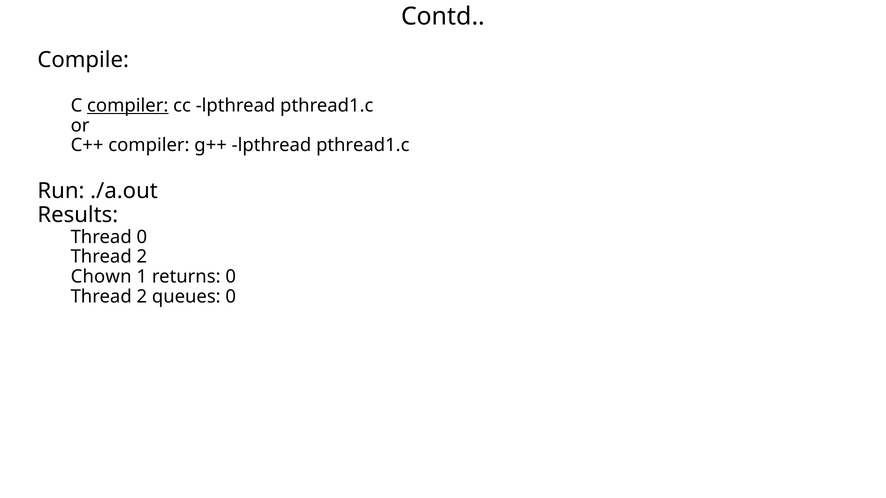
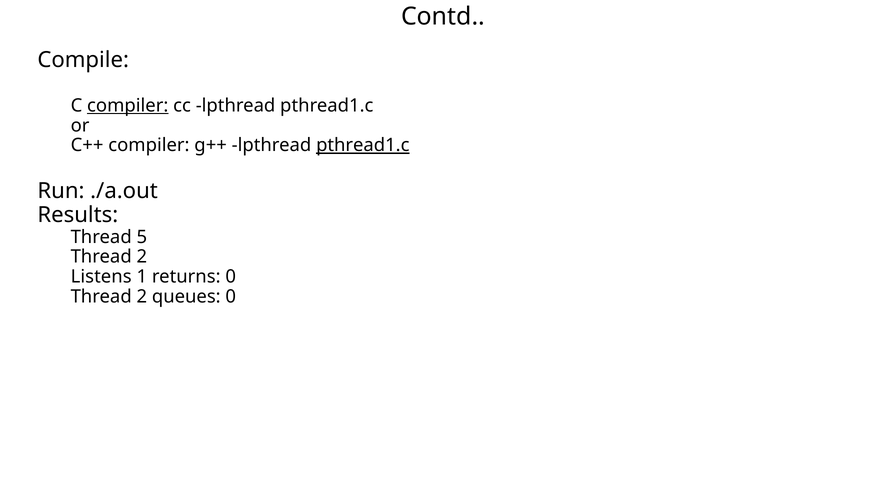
pthread1.c at (363, 145) underline: none -> present
Thread 0: 0 -> 5
Chown: Chown -> Listens
